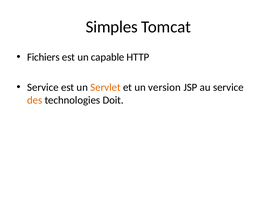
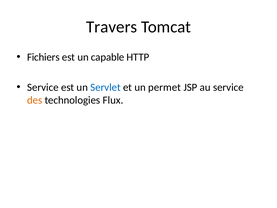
Simples: Simples -> Travers
Servlet colour: orange -> blue
version: version -> permet
Doit: Doit -> Flux
